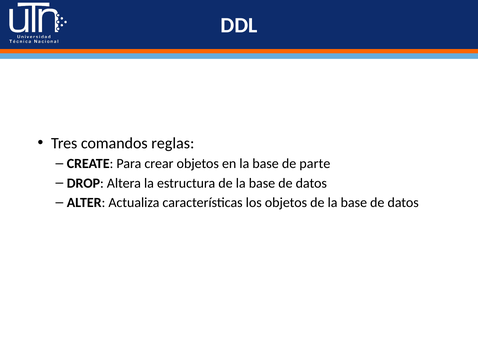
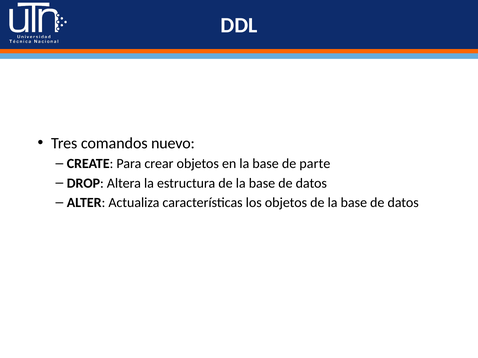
reglas: reglas -> nuevo
